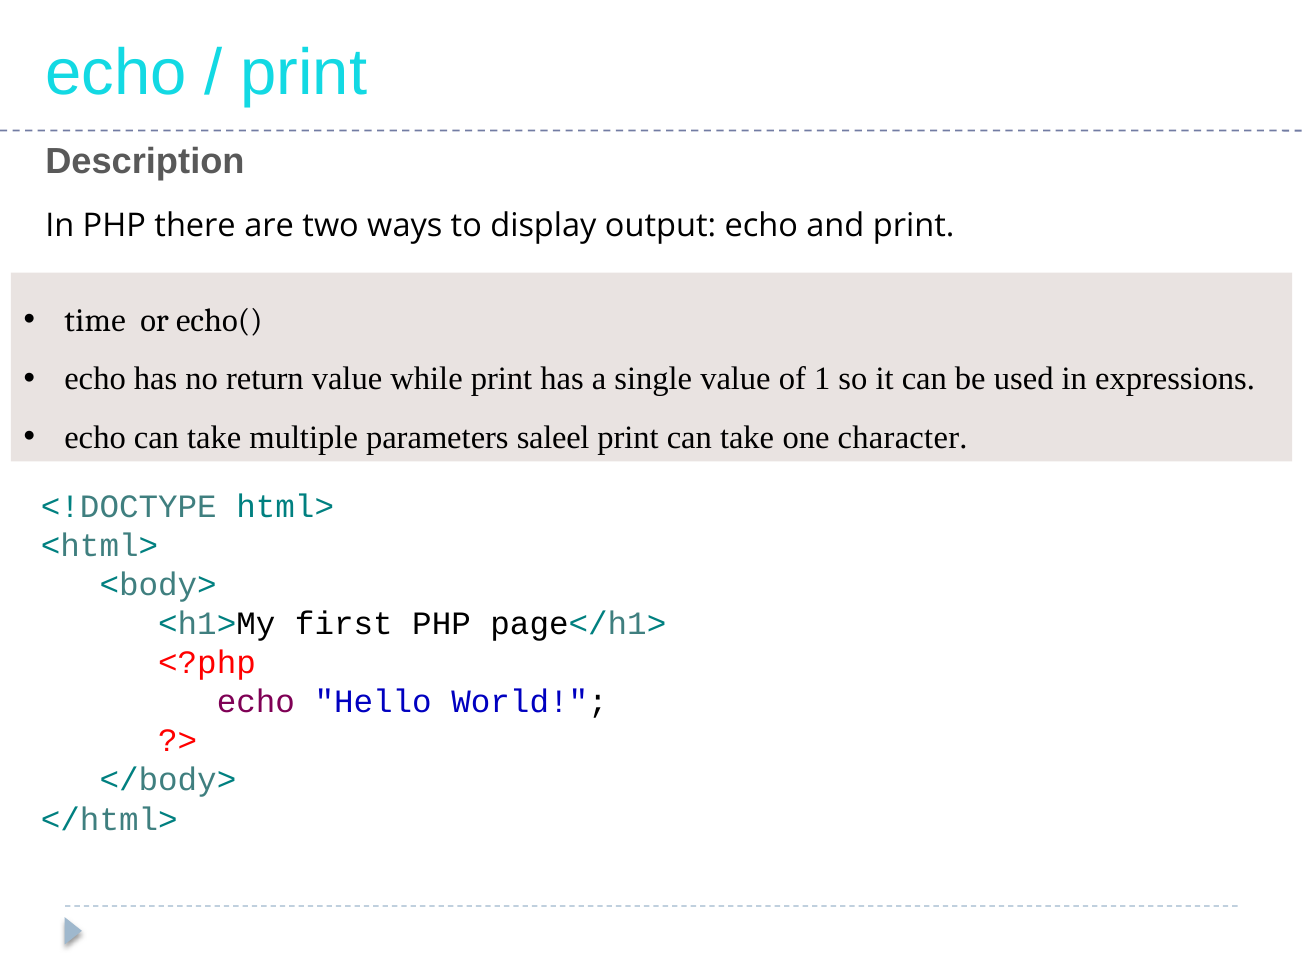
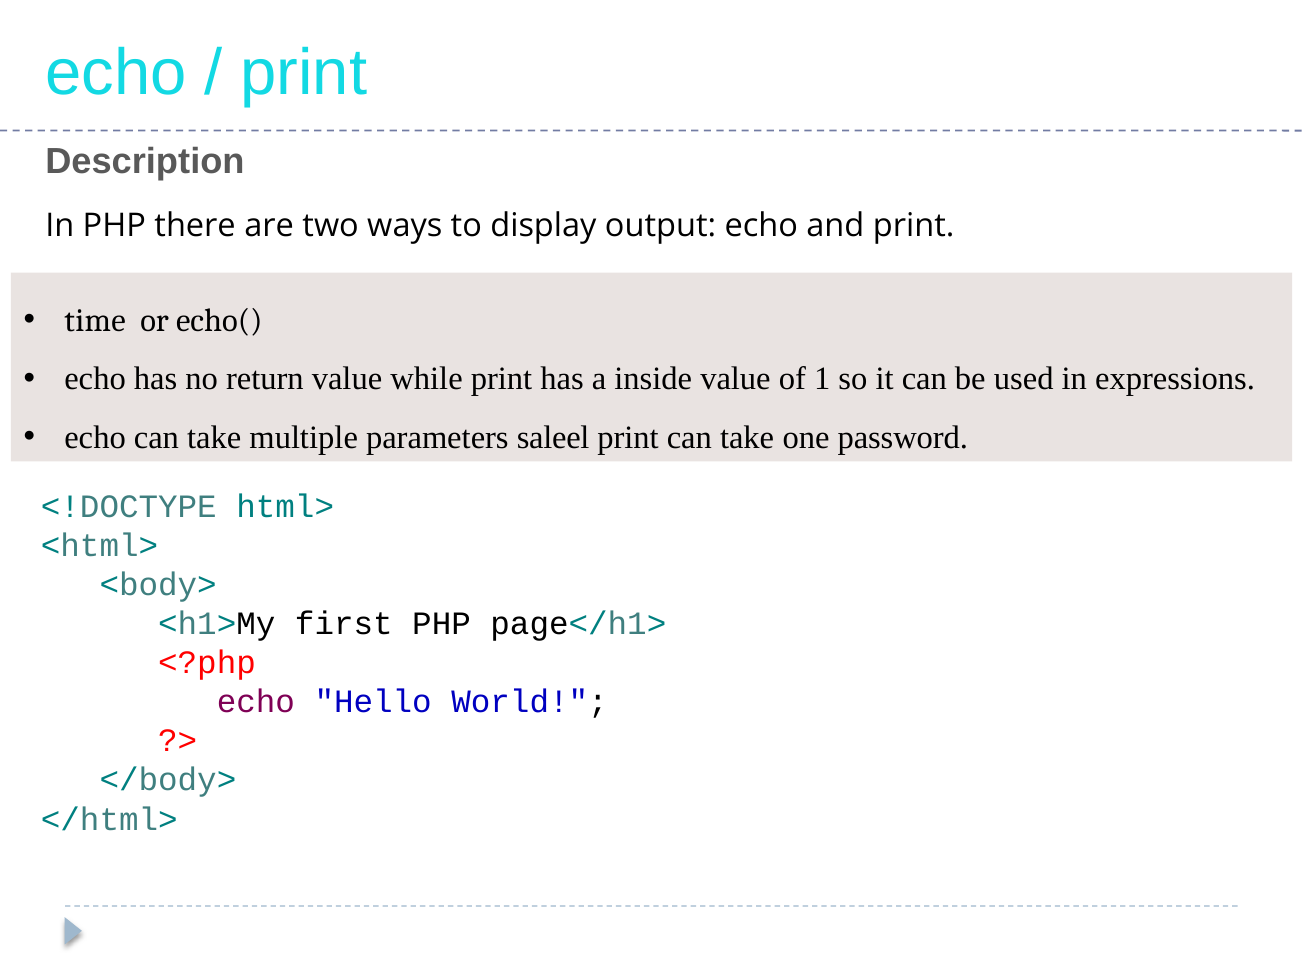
single: single -> inside
character: character -> password
